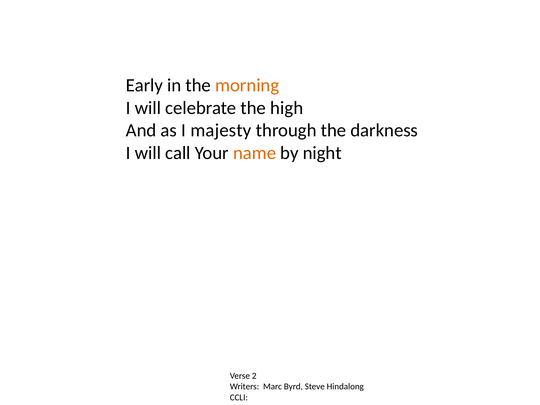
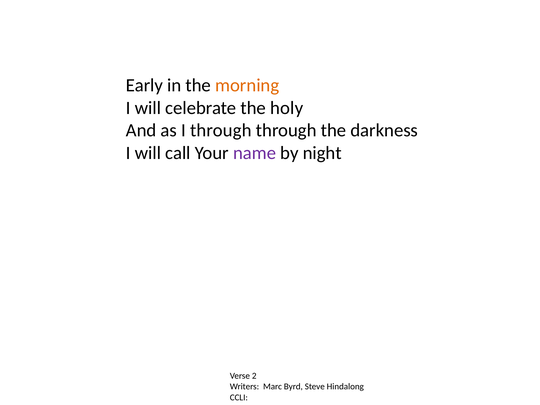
high: high -> holy
I majesty: majesty -> through
name colour: orange -> purple
